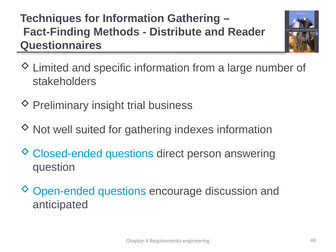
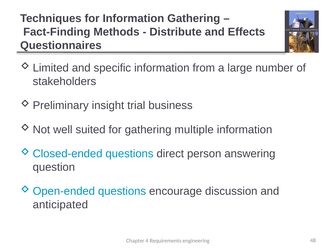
Reader: Reader -> Effects
indexes: indexes -> multiple
